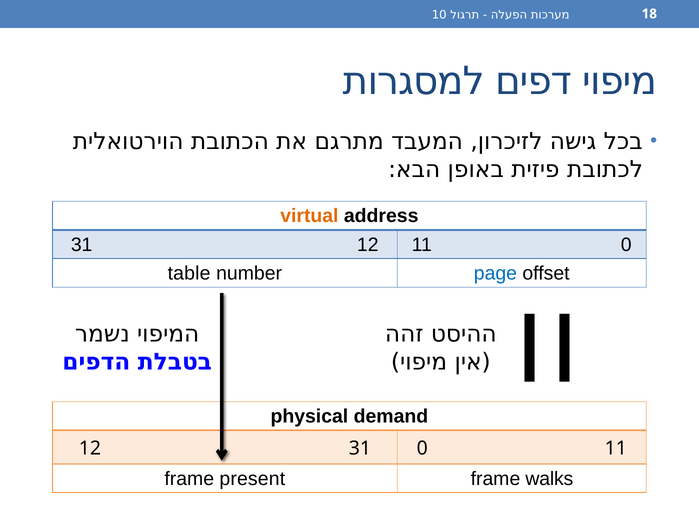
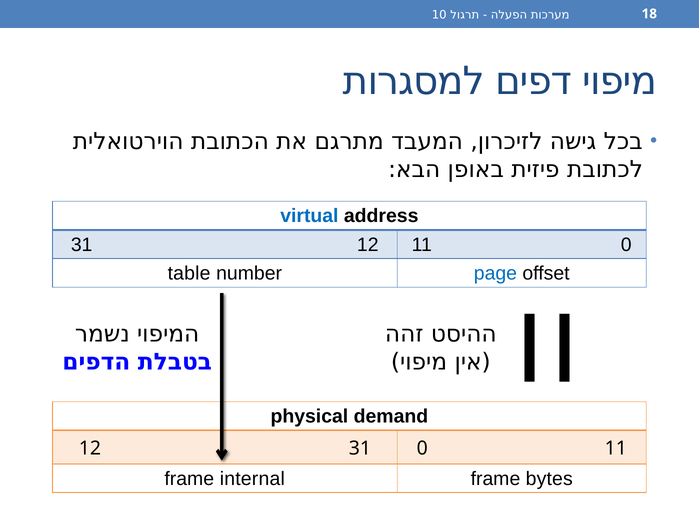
virtual colour: orange -> blue
present: present -> internal
walks: walks -> bytes
